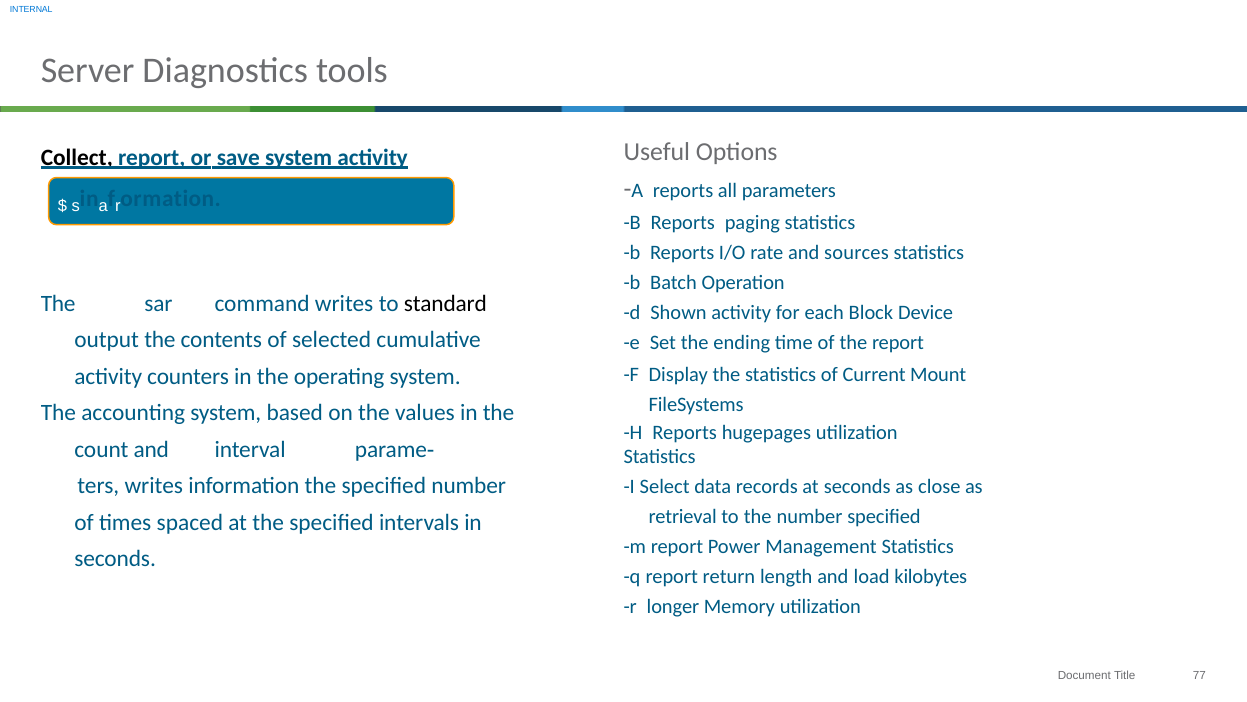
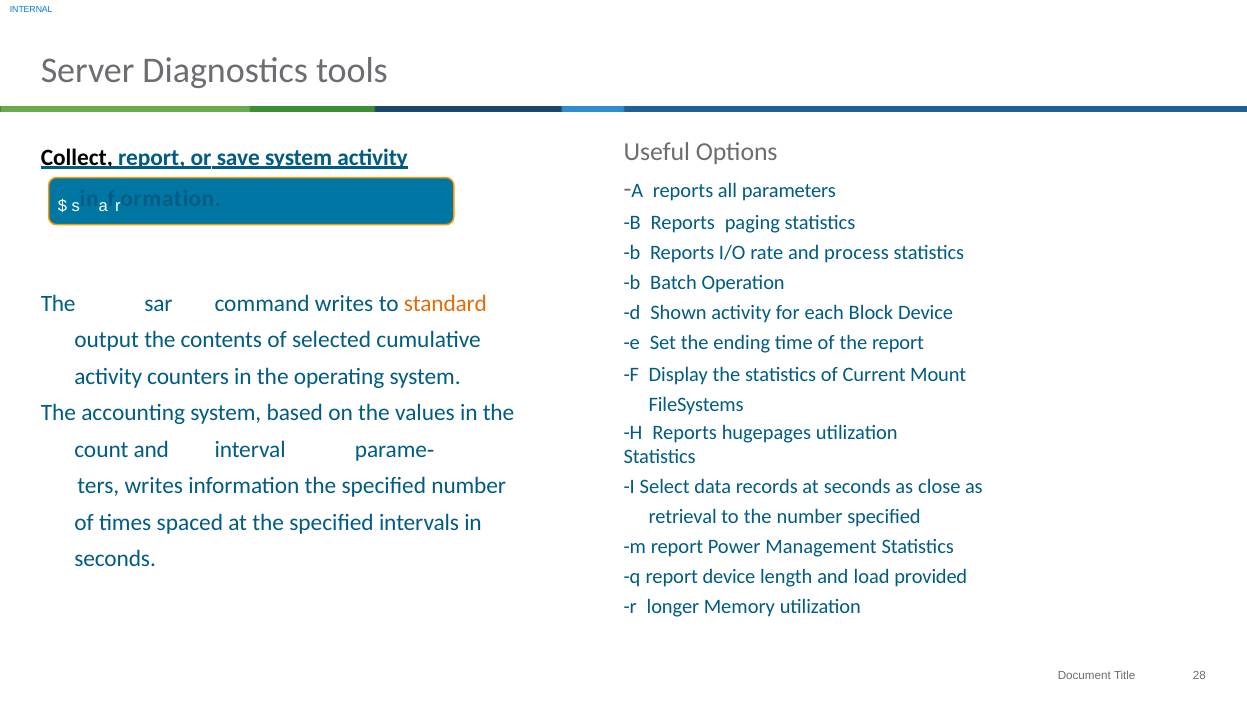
sources: sources -> process
standard colour: black -> orange
report return: return -> device
kilobytes: kilobytes -> provided
77: 77 -> 28
